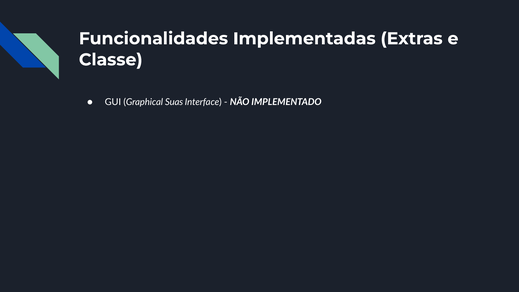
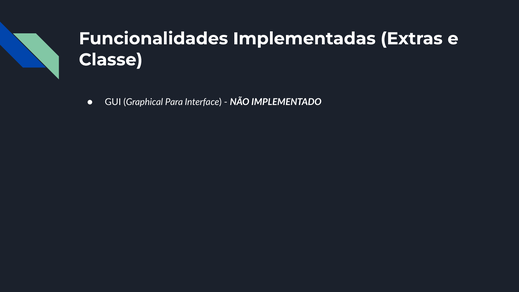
Suas: Suas -> Para
